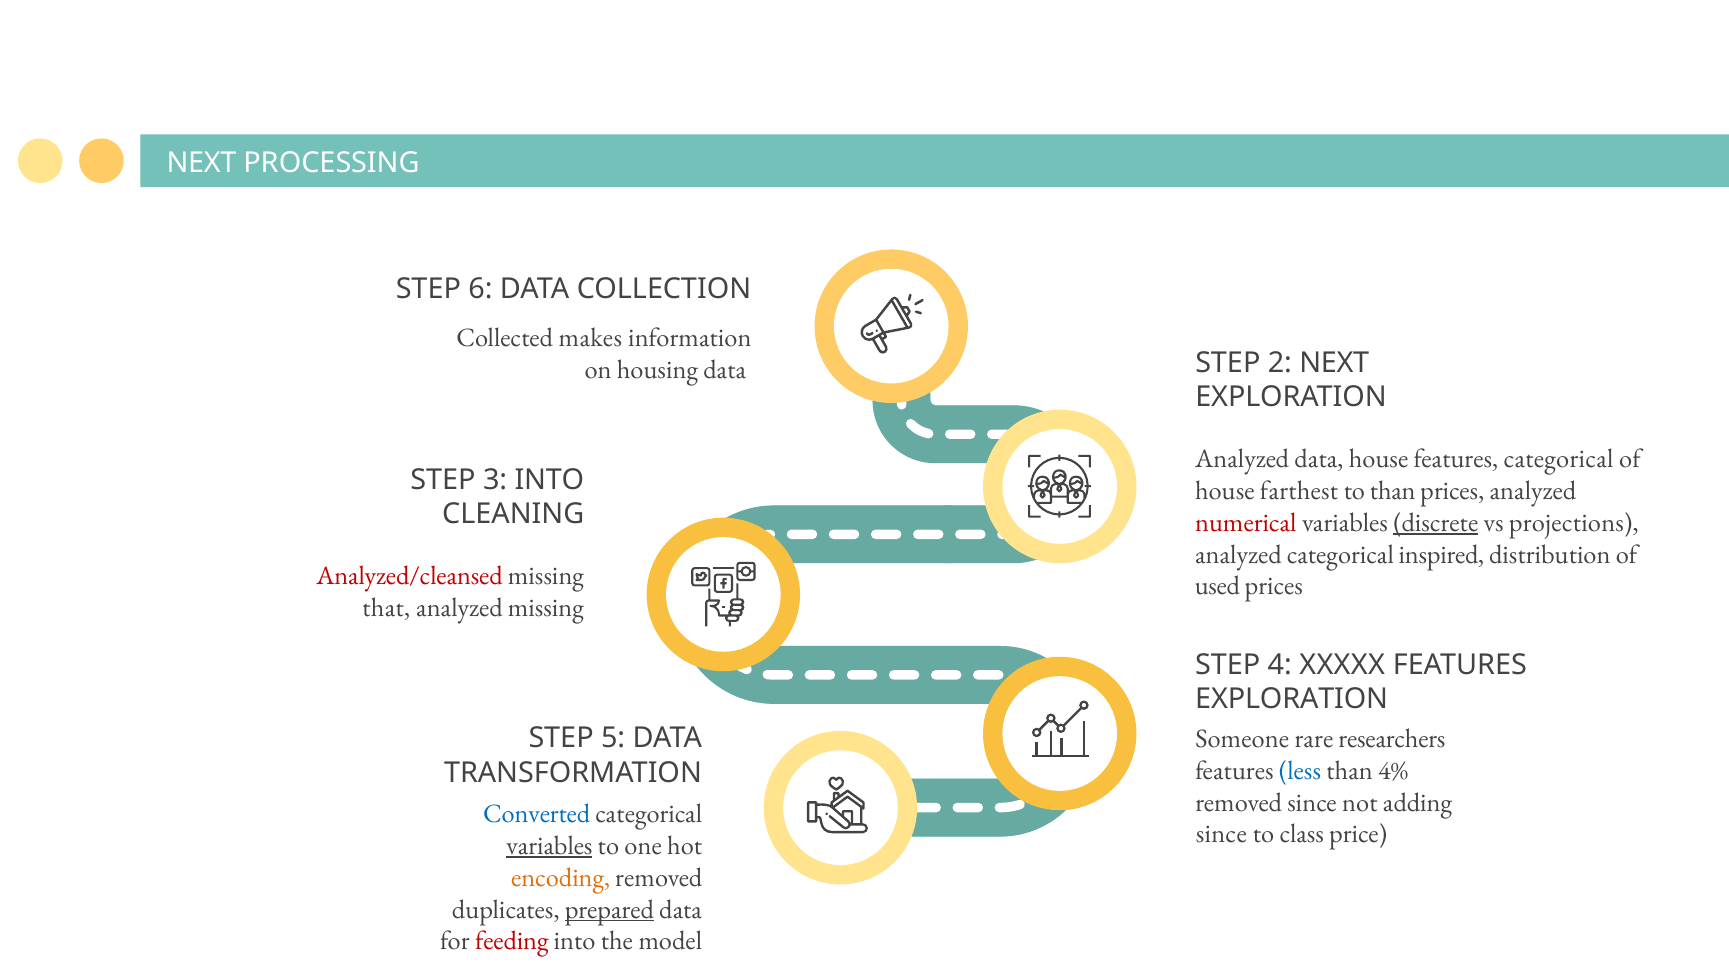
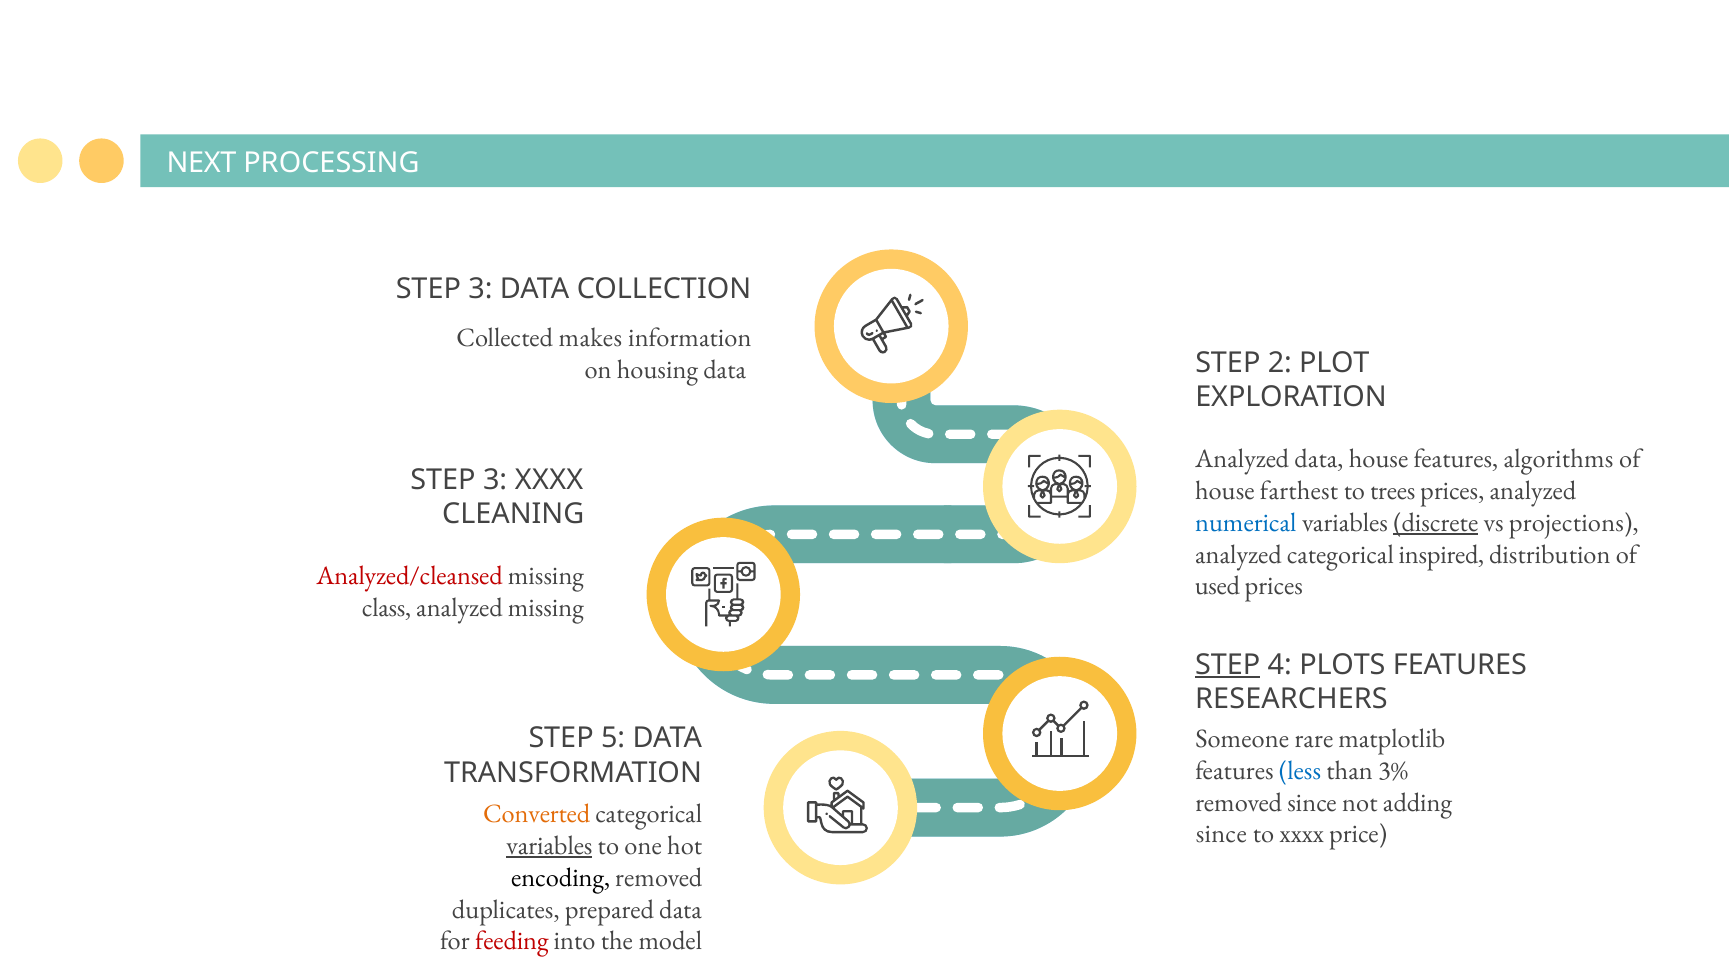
6 at (480, 289): 6 -> 3
2 NEXT: NEXT -> PLOT
features categorical: categorical -> algorithms
3 INTO: INTO -> XXXX
to than: than -> trees
numerical colour: red -> blue
that: that -> class
STEP at (1228, 664) underline: none -> present
XXXXX: XXXXX -> PLOTS
EXPLORATION at (1292, 699): EXPLORATION -> RESEARCHERS
researchers: researchers -> matplotlib
4%: 4% -> 3%
Converted colour: blue -> orange
to class: class -> xxxx
encoding colour: orange -> black
prepared underline: present -> none
